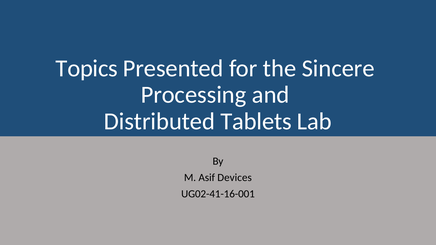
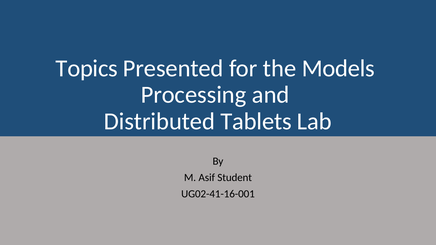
Sincere: Sincere -> Models
Devices: Devices -> Student
